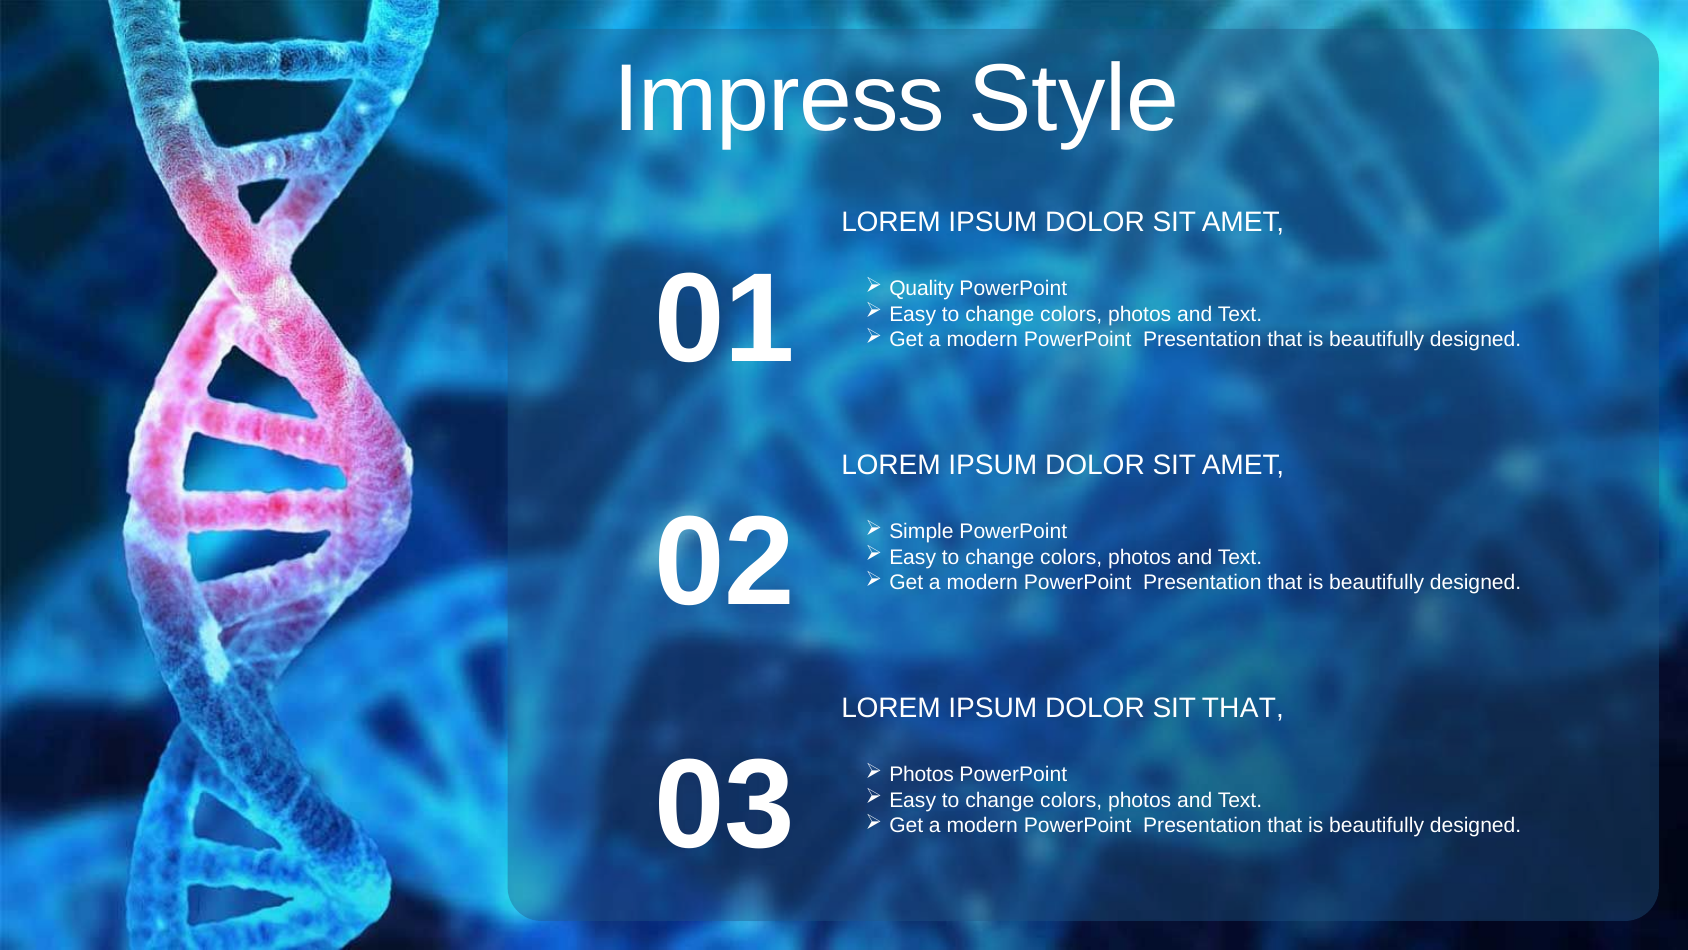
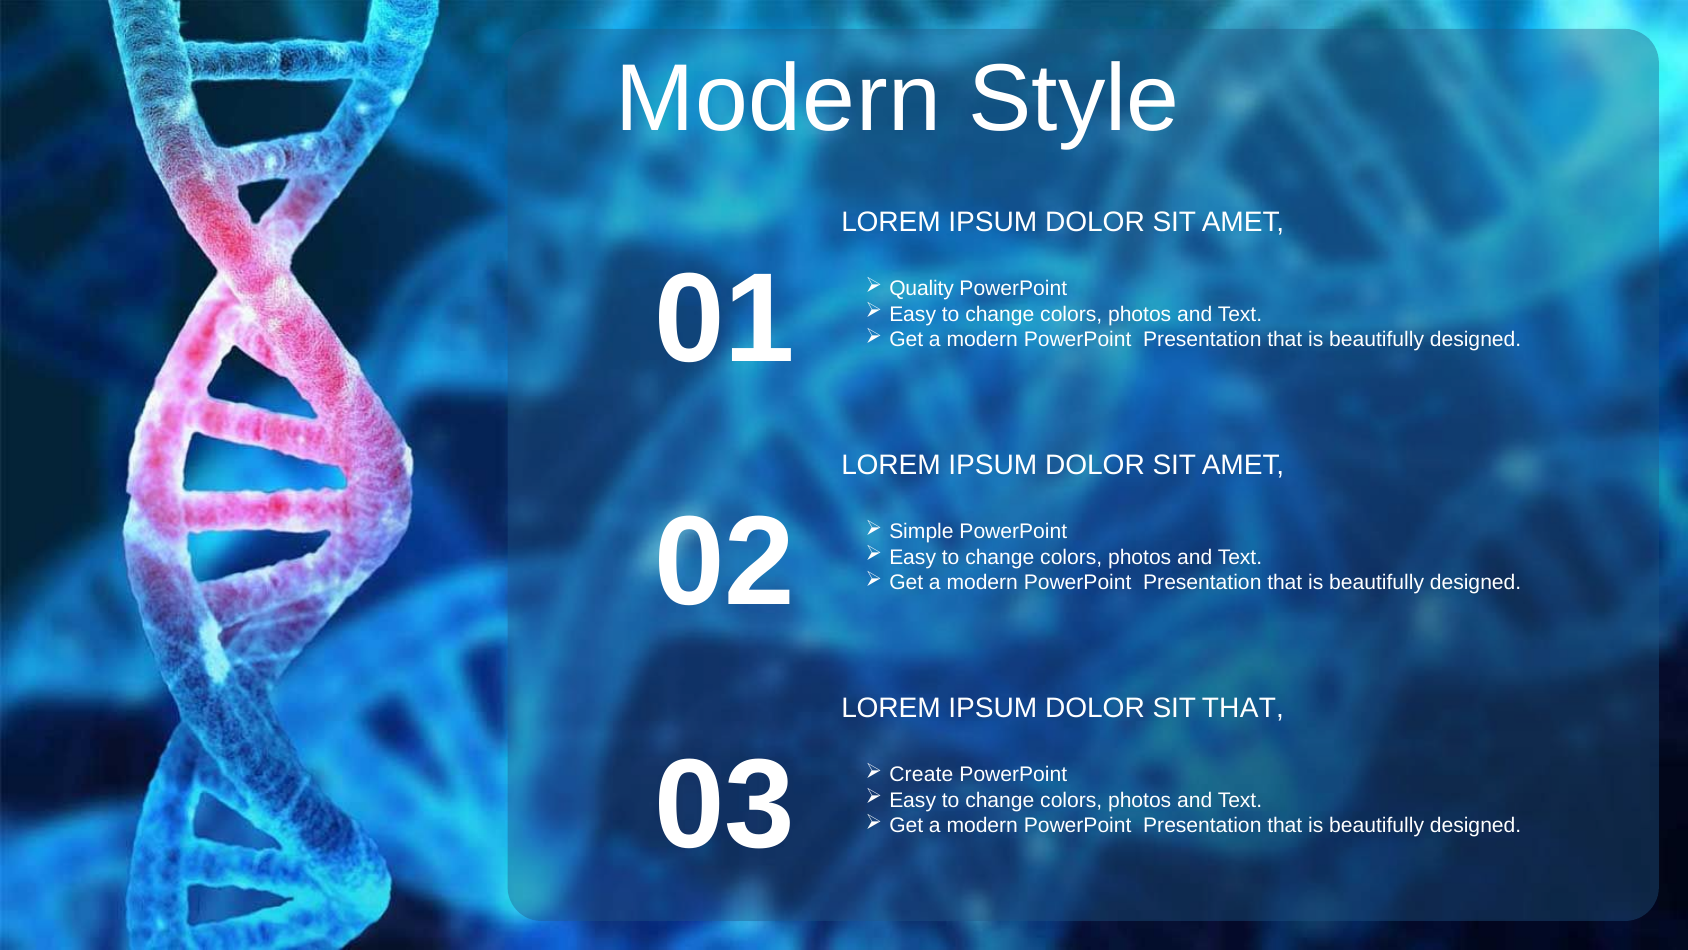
Impress at (779, 100): Impress -> Modern
Photos at (922, 774): Photos -> Create
